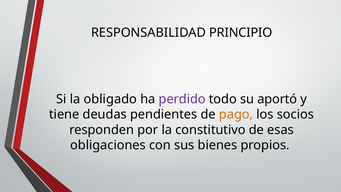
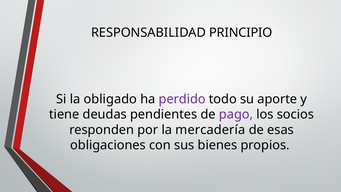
aportó: aportó -> aporte
pago colour: orange -> purple
constitutivo: constitutivo -> mercadería
